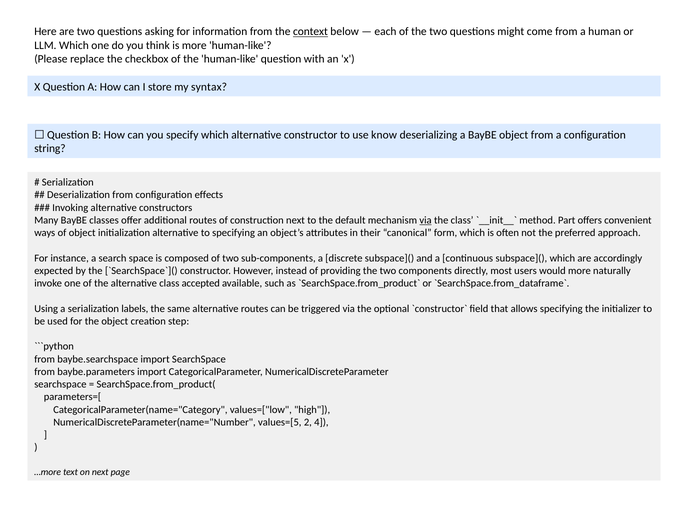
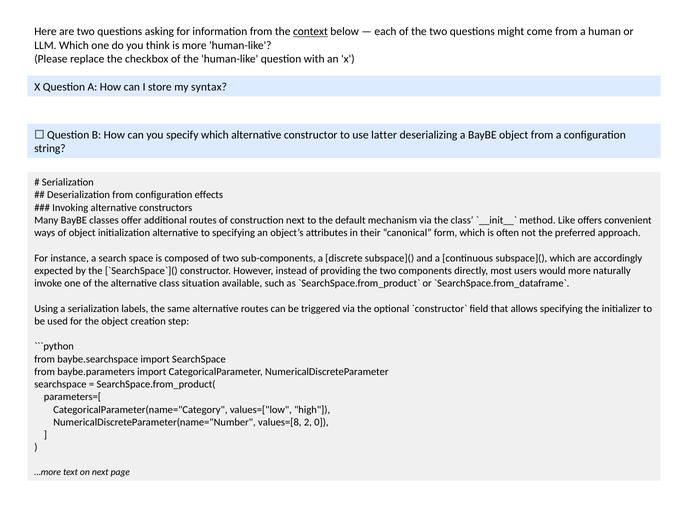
know: know -> latter
via at (426, 220) underline: present -> none
Part: Part -> Like
accepted: accepted -> situation
values=[5: values=[5 -> values=[8
4: 4 -> 0
